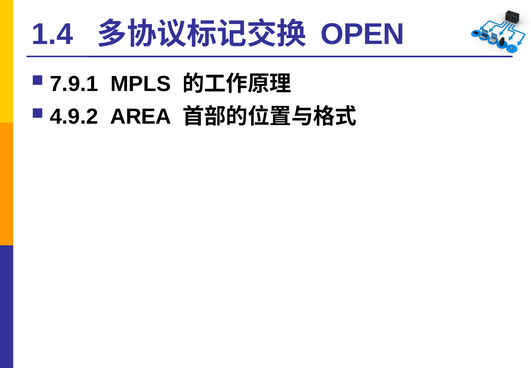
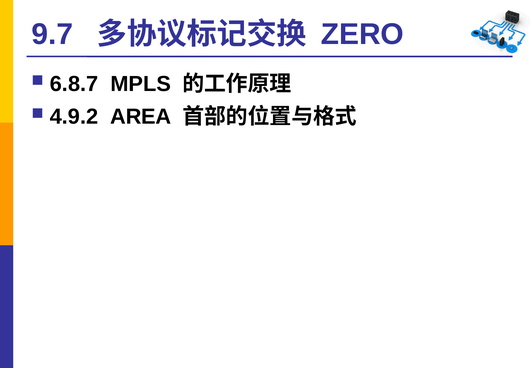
1.4: 1.4 -> 9.7
OPEN: OPEN -> ZERO
7.9.1: 7.9.1 -> 6.8.7
